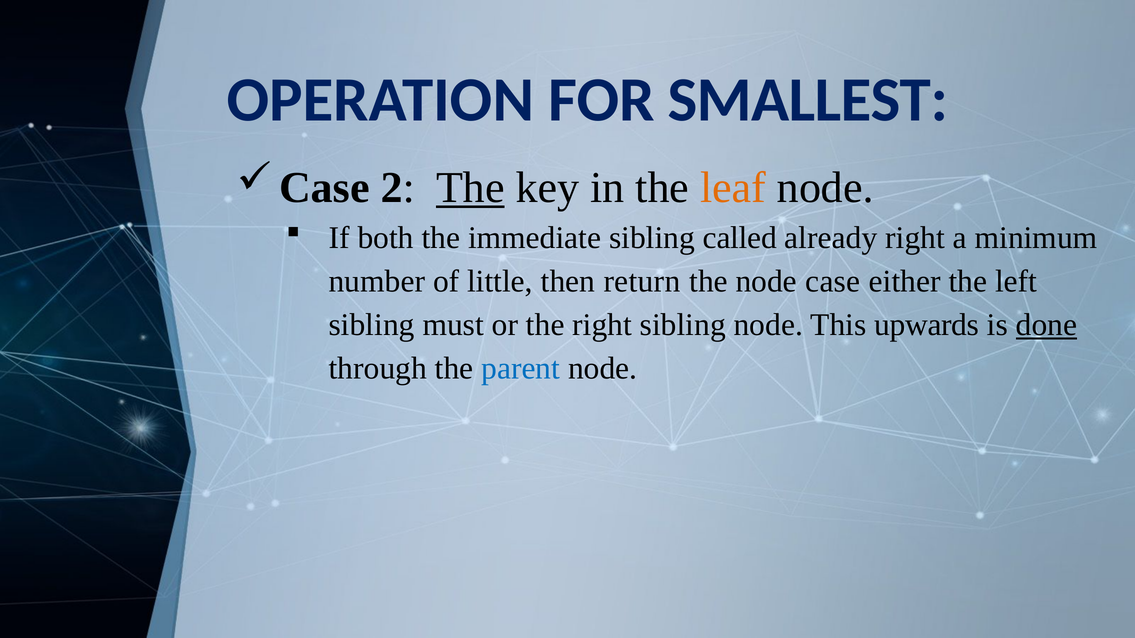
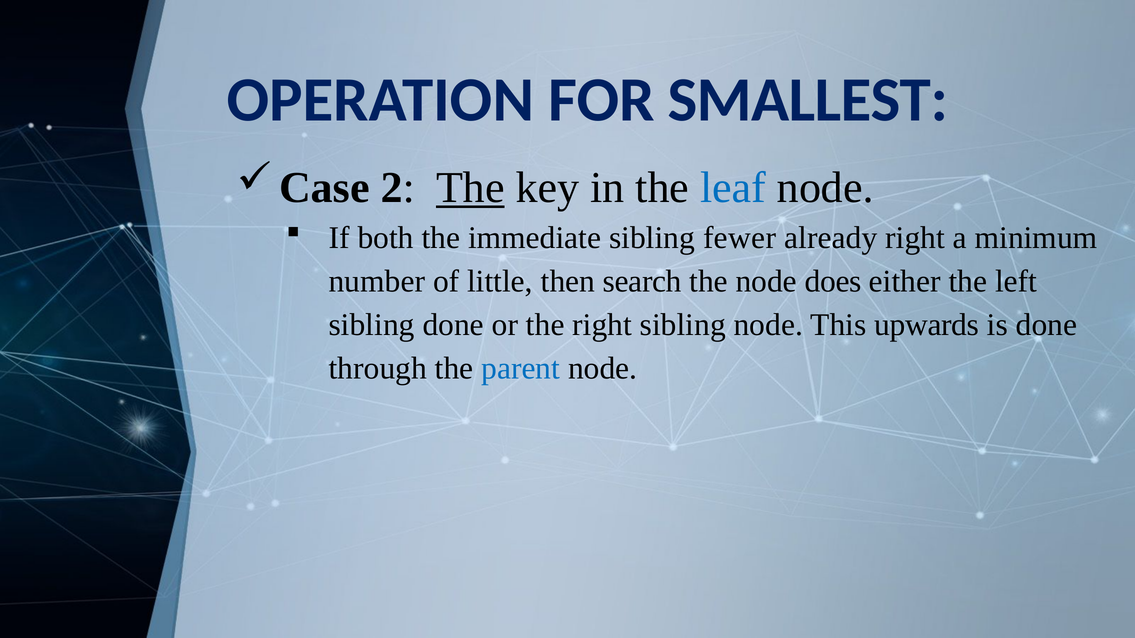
leaf colour: orange -> blue
called: called -> fewer
return: return -> search
case: case -> does
sibling must: must -> done
done at (1046, 325) underline: present -> none
